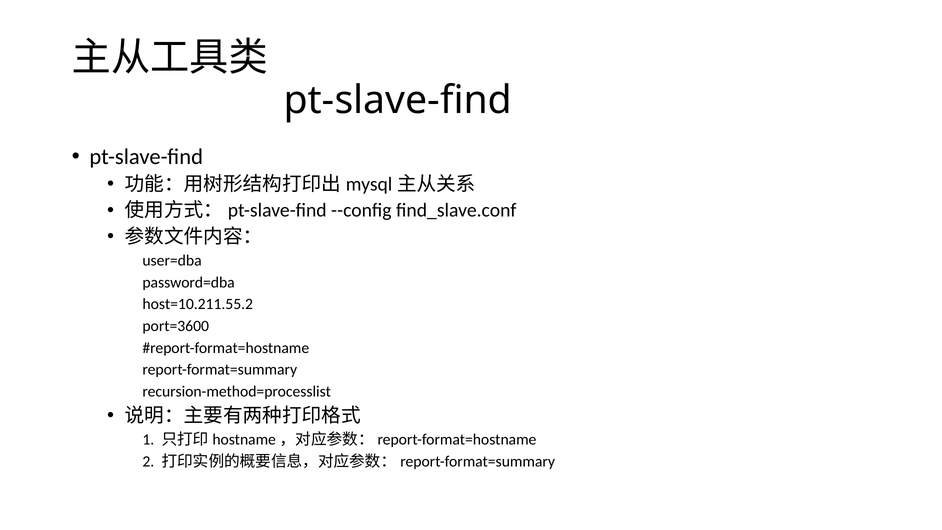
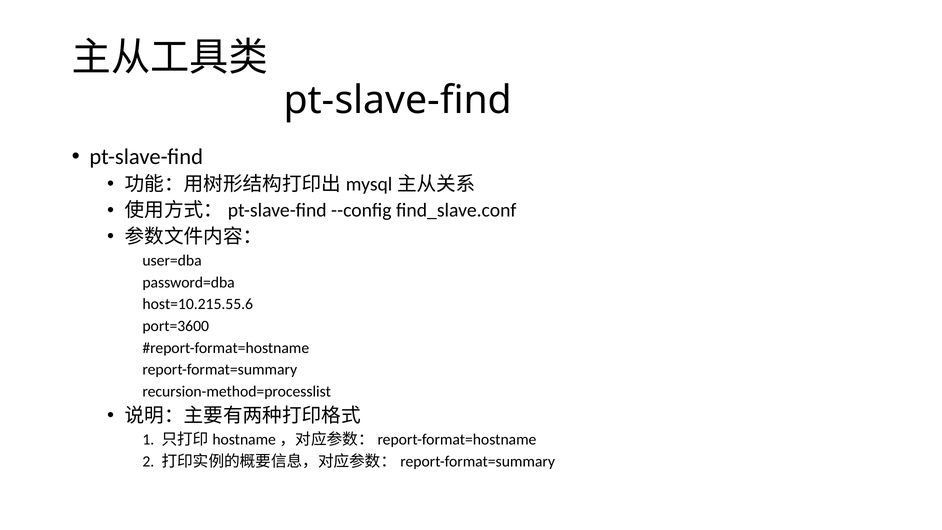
host=10.211.55.2: host=10.211.55.2 -> host=10.215.55.6
